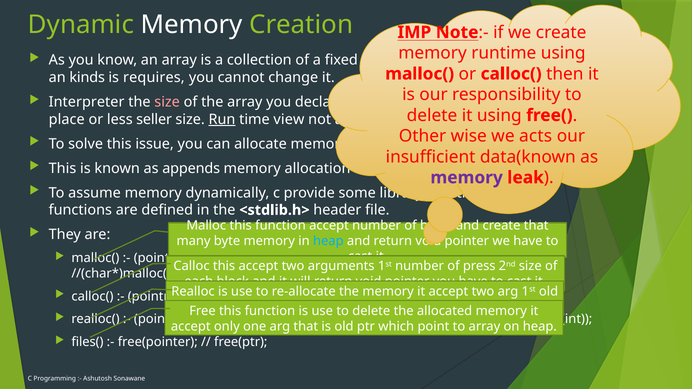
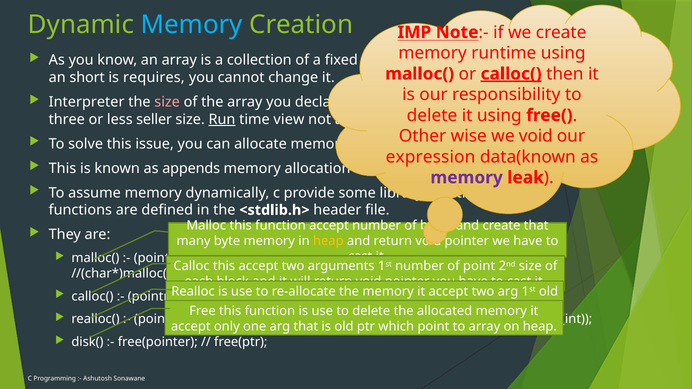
Memory at (192, 25) colour: white -> light blue
calloc( at (511, 74) underline: none -> present
kinds: kinds -> short
place: place -> three
acts at (536, 136): acts -> void
insufficient at (431, 157): insufficient -> expression
heap at (328, 241) colour: light blue -> yellow
of press: press -> point
files(: files( -> disk(
